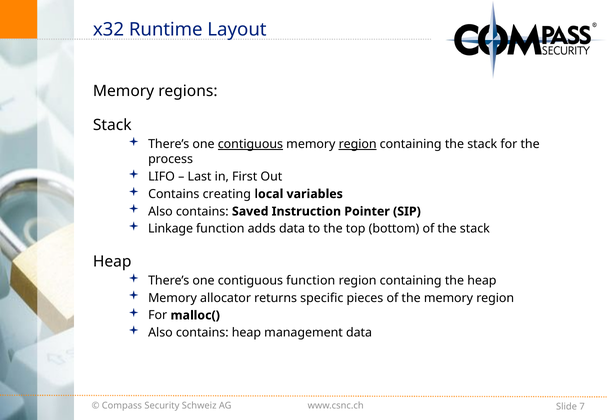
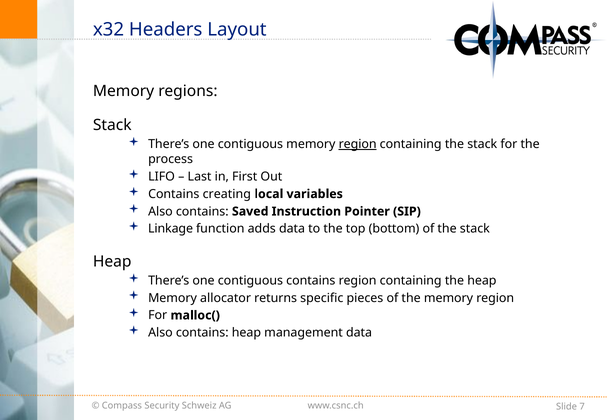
Runtime: Runtime -> Headers
contiguous at (250, 144) underline: present -> none
contiguous function: function -> contains
